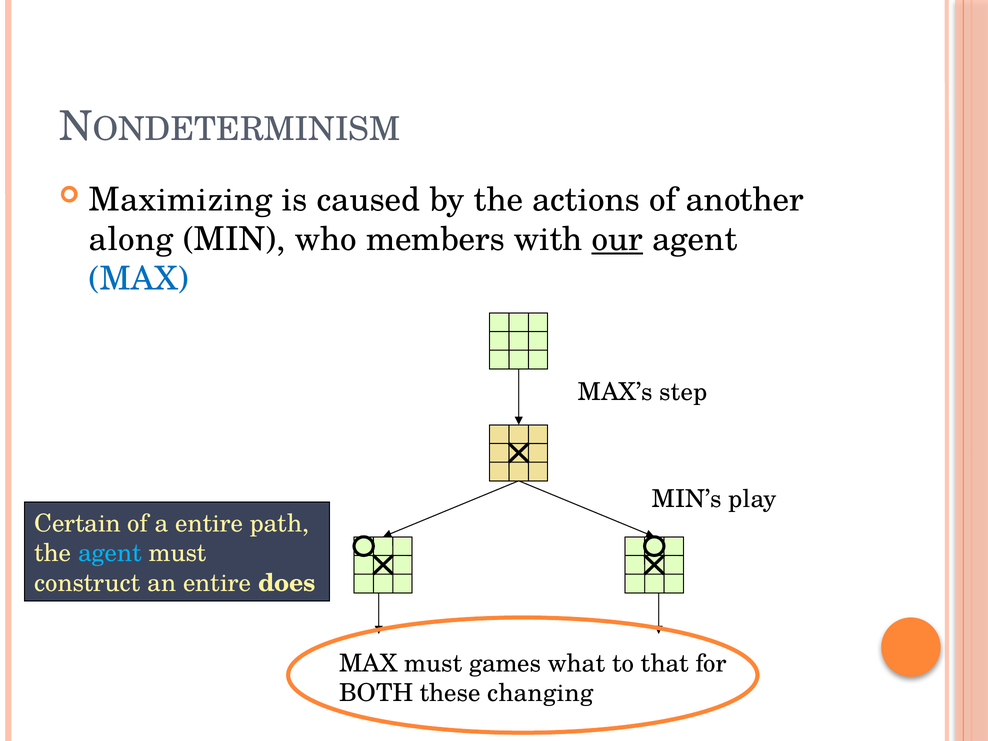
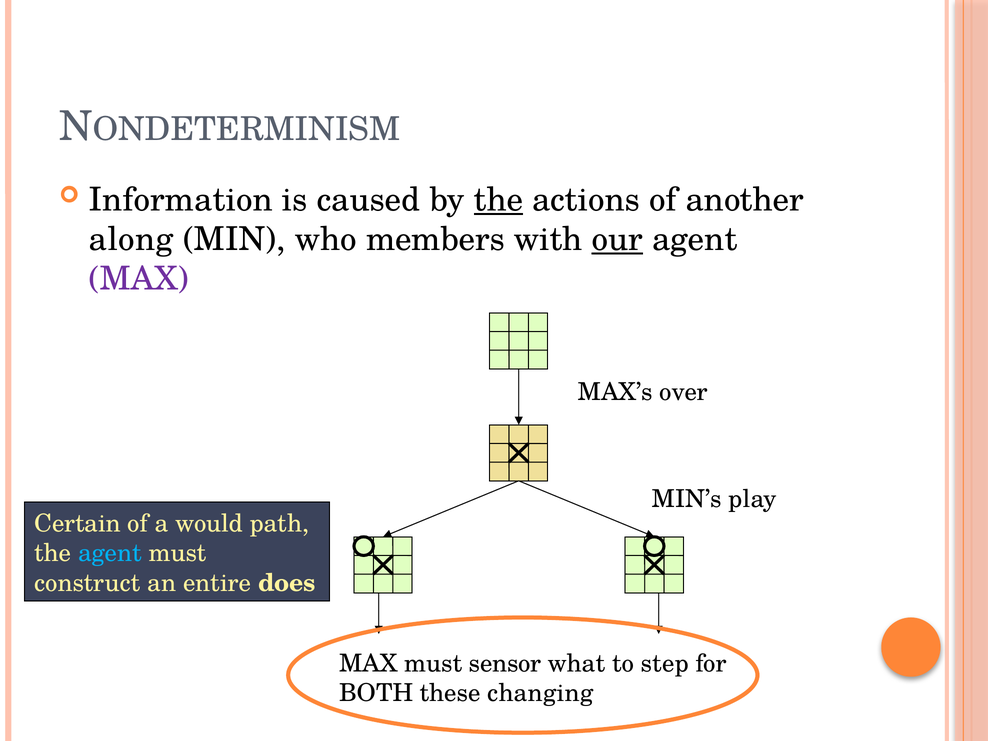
Maximizing: Maximizing -> Information
the at (498, 200) underline: none -> present
MAX at (139, 279) colour: blue -> purple
step: step -> over
a entire: entire -> would
games: games -> sensor
that: that -> step
